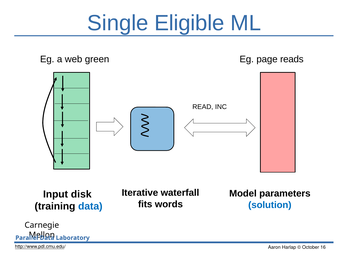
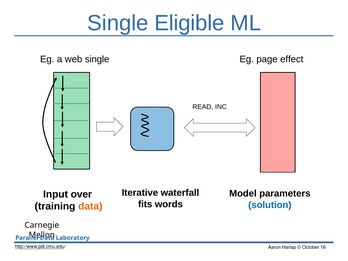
web green: green -> single
reads: reads -> effect
disk: disk -> over
data at (90, 206) colour: blue -> orange
